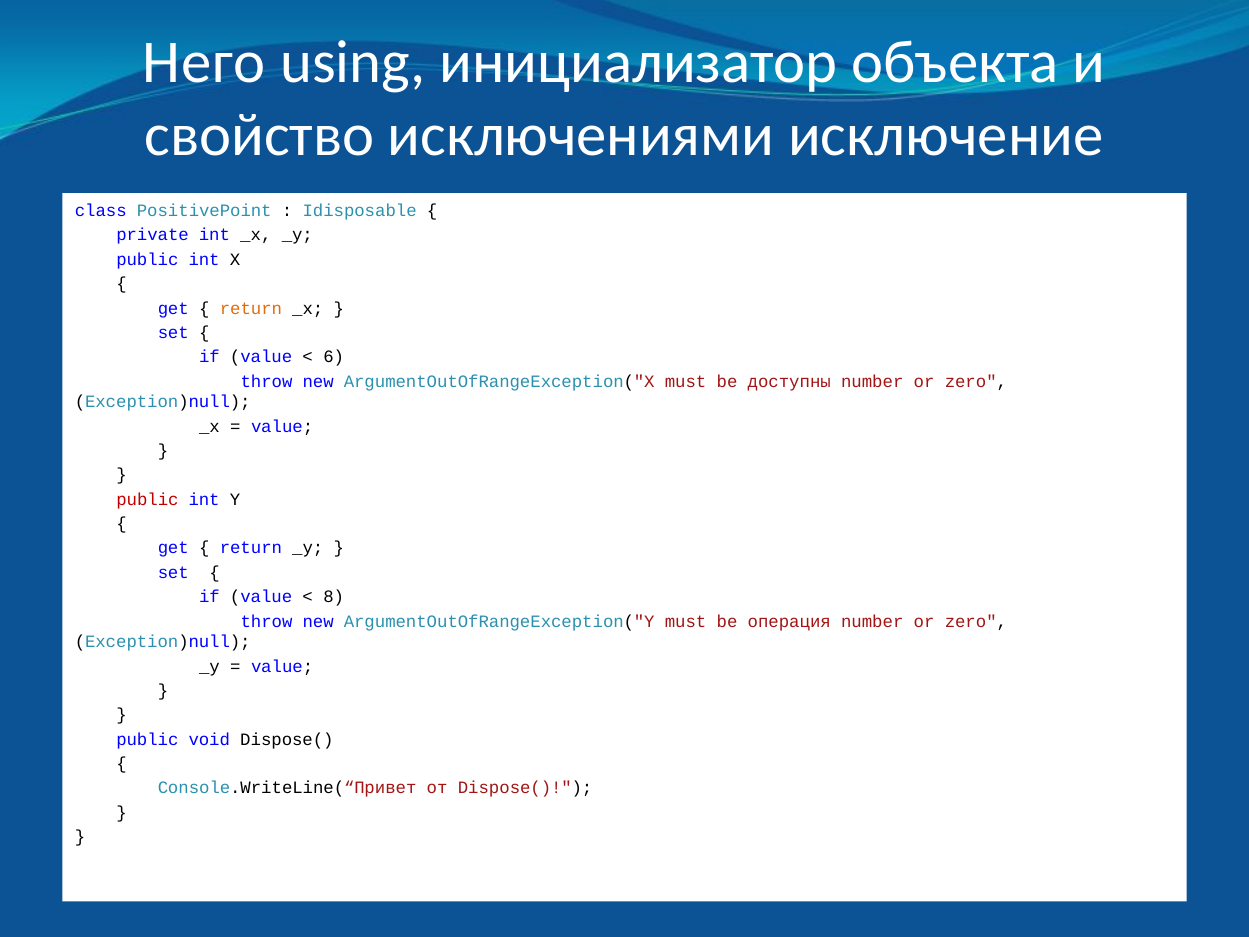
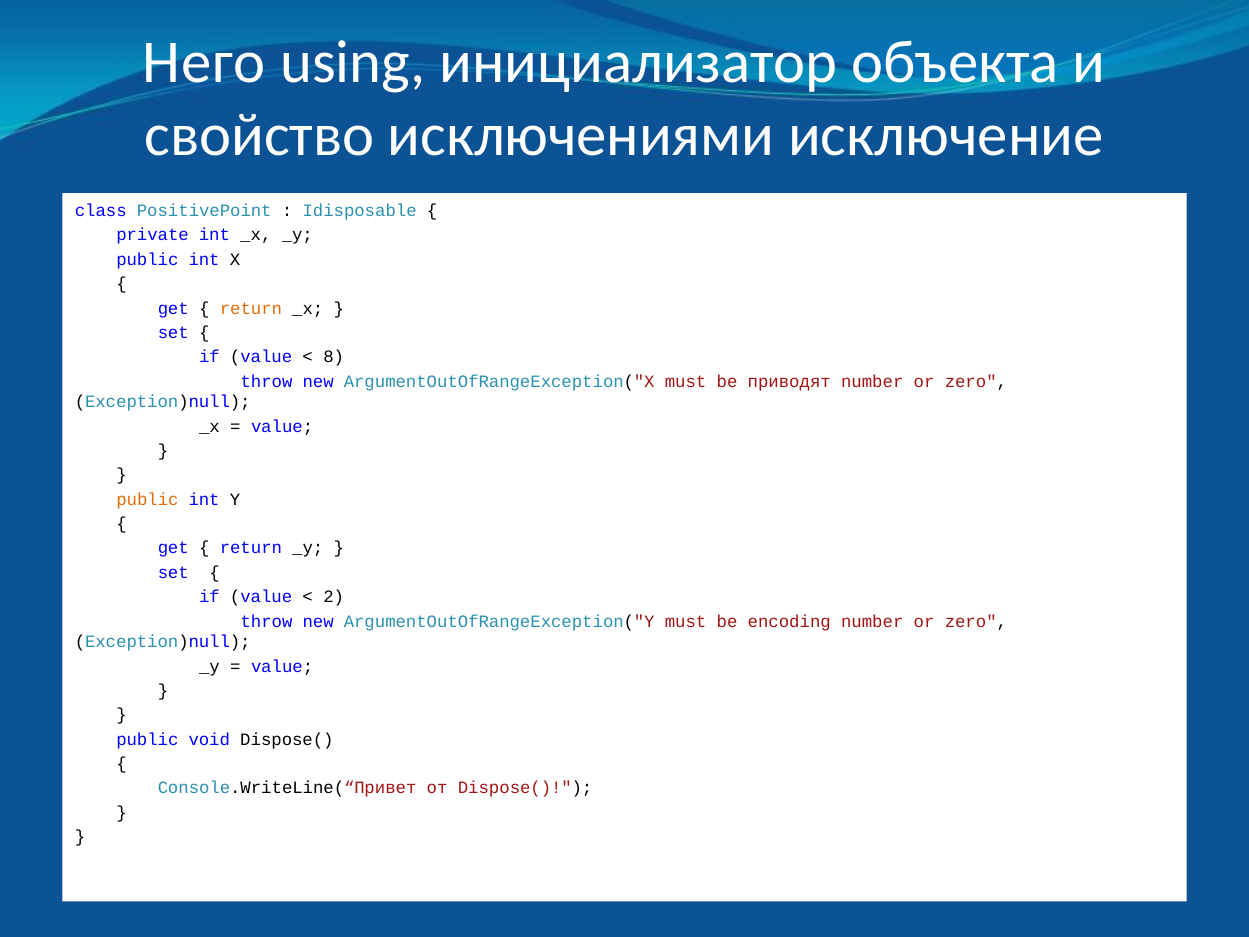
6: 6 -> 8
доступны: доступны -> приводят
public at (147, 499) colour: red -> orange
8: 8 -> 2
операция: операция -> encoding
